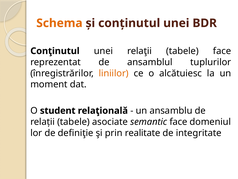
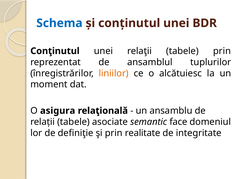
Schema colour: orange -> blue
tabele face: face -> prin
student: student -> asigura
